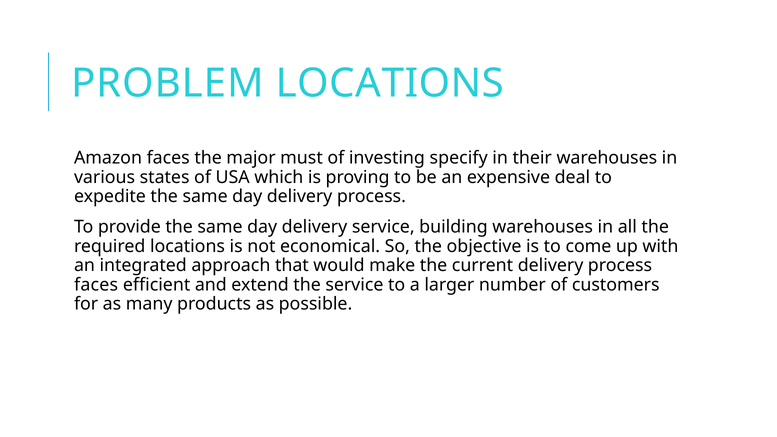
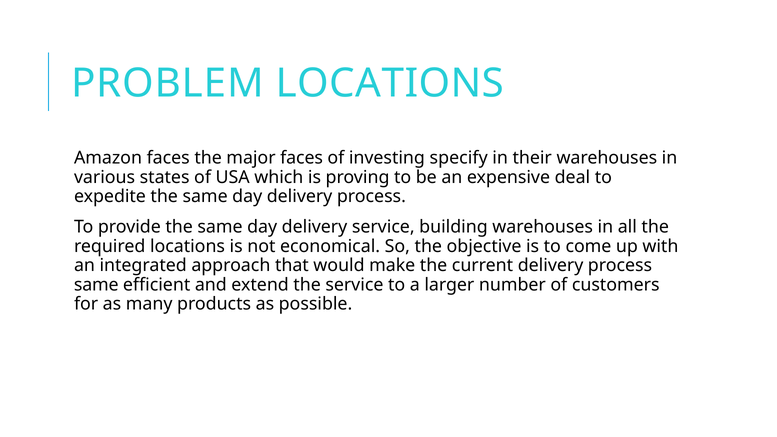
major must: must -> faces
faces at (96, 285): faces -> same
